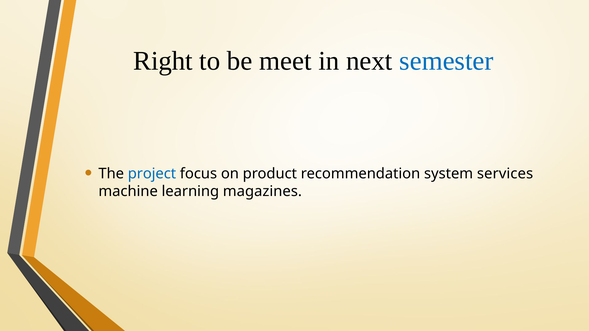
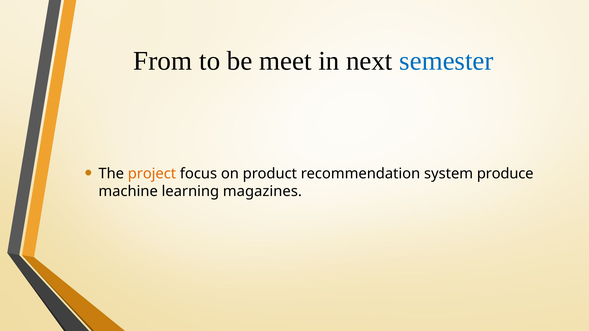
Right: Right -> From
project colour: blue -> orange
services: services -> produce
